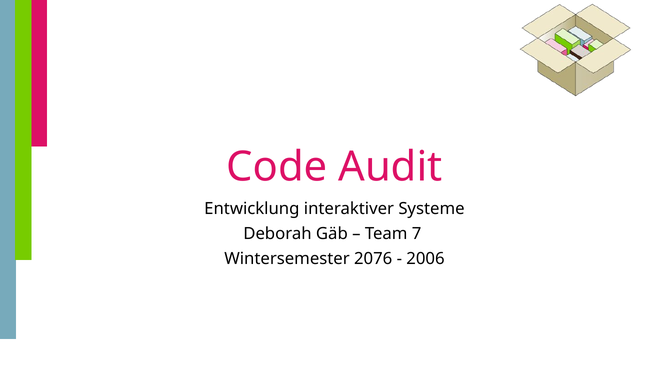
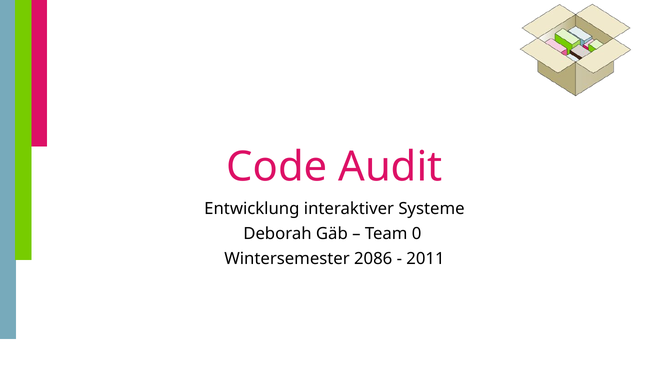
7: 7 -> 0
2076: 2076 -> 2086
2006: 2006 -> 2011
